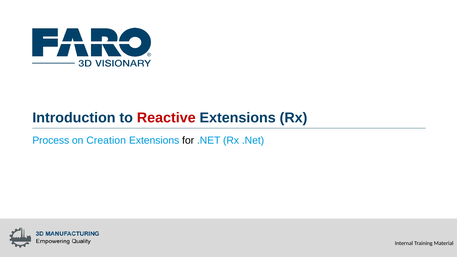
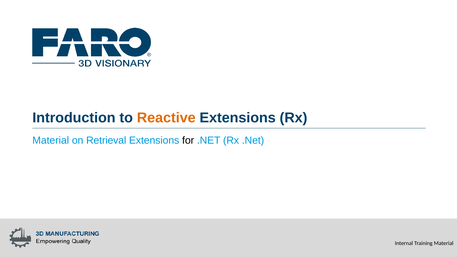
Reactive colour: red -> orange
Process at (51, 140): Process -> Material
Creation: Creation -> Retrieval
